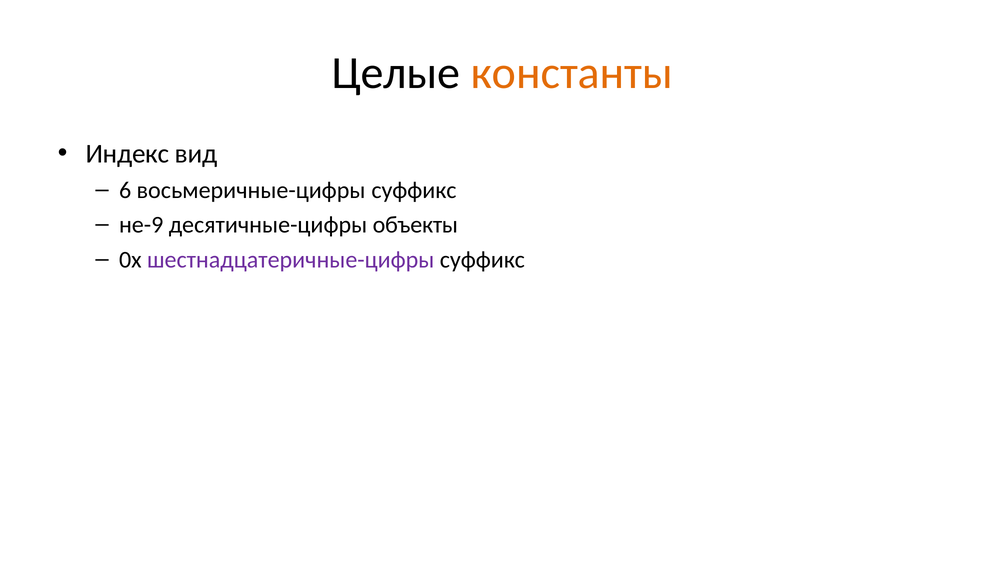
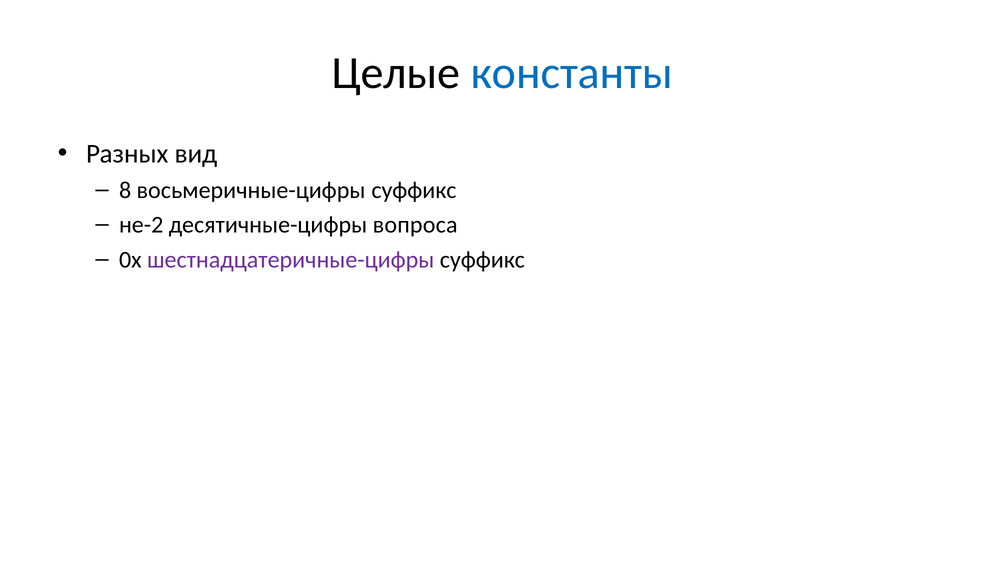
константы colour: orange -> blue
Индекс: Индекс -> Разных
6: 6 -> 8
не-9: не-9 -> не-2
объекты: объекты -> вопроса
